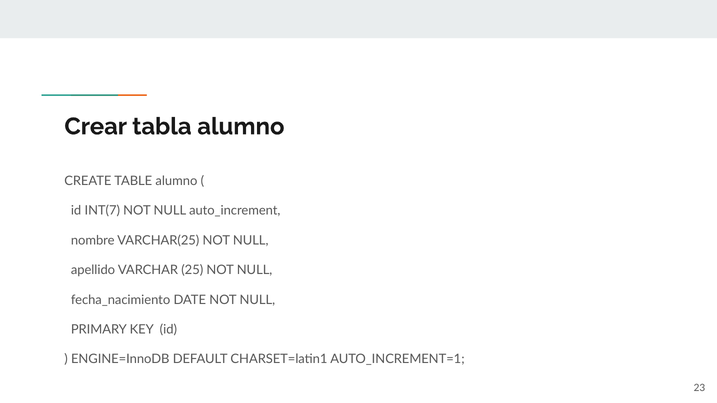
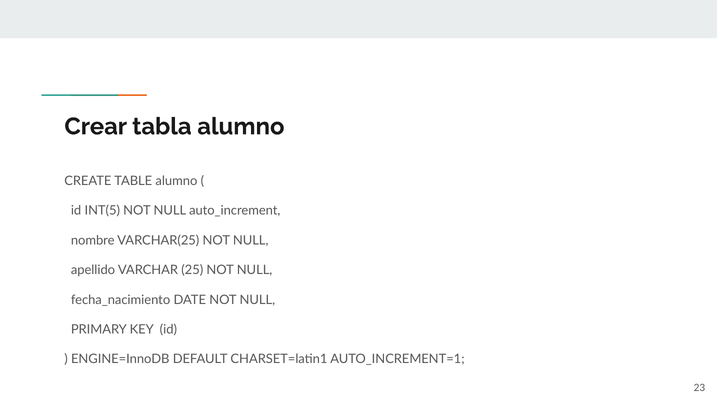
INT(7: INT(7 -> INT(5
